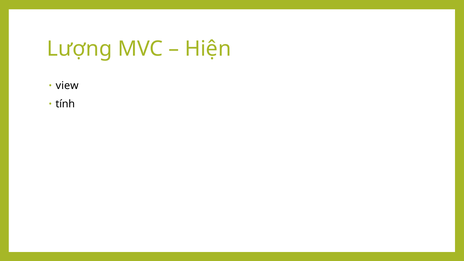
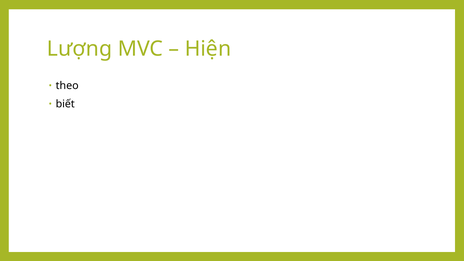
view: view -> theo
tính: tính -> biết
